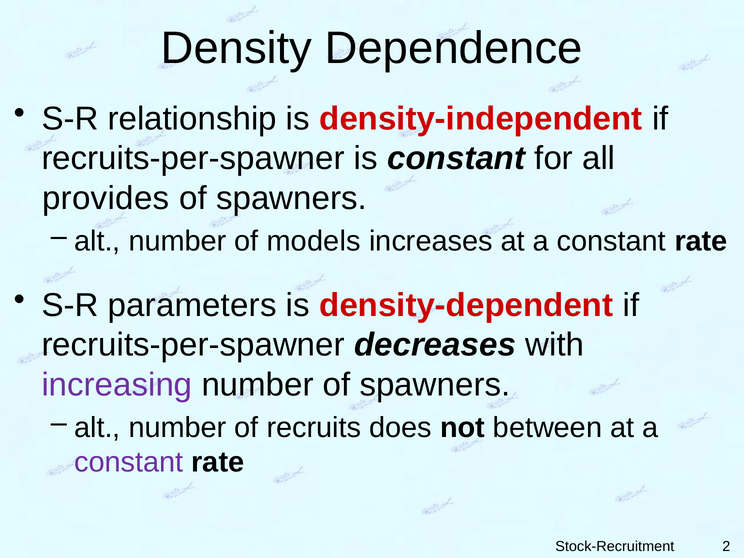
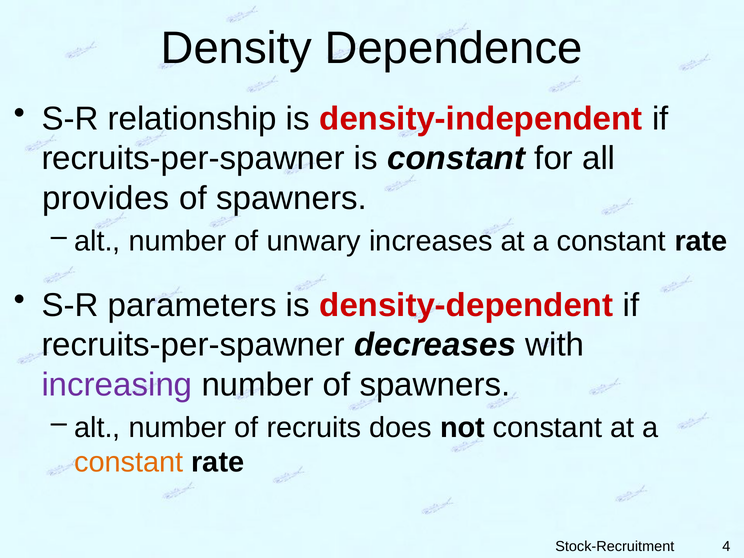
models: models -> unwary
not between: between -> constant
constant at (129, 462) colour: purple -> orange
2: 2 -> 4
